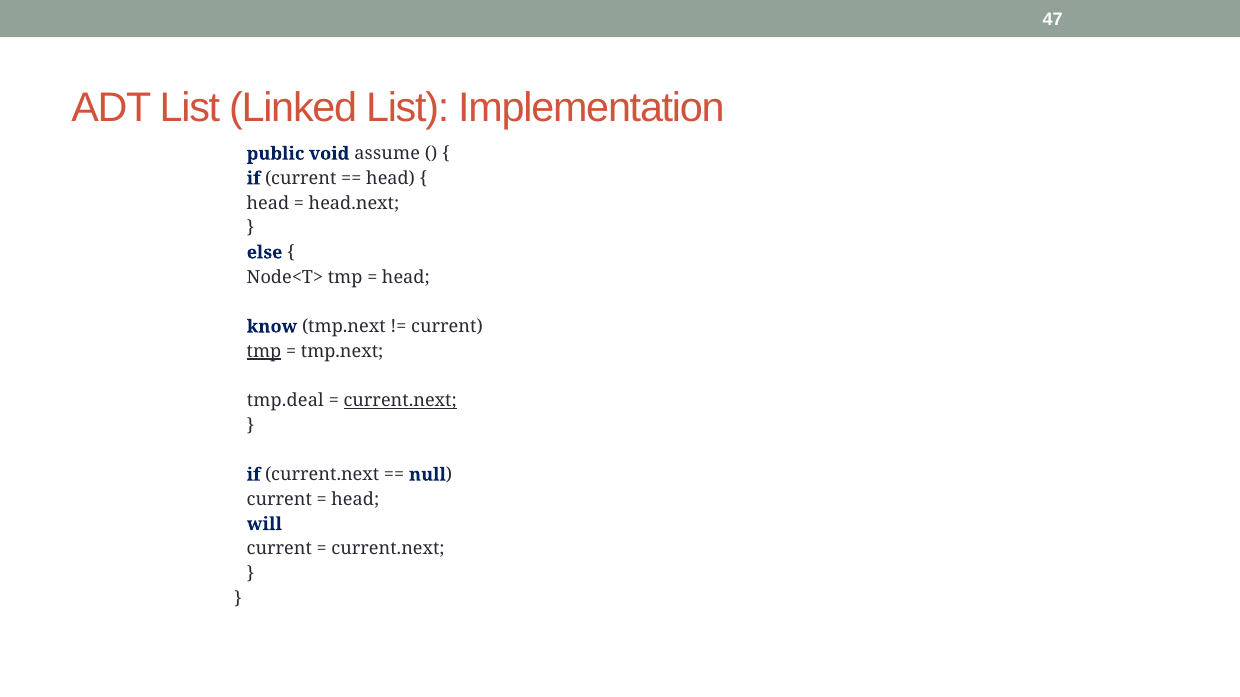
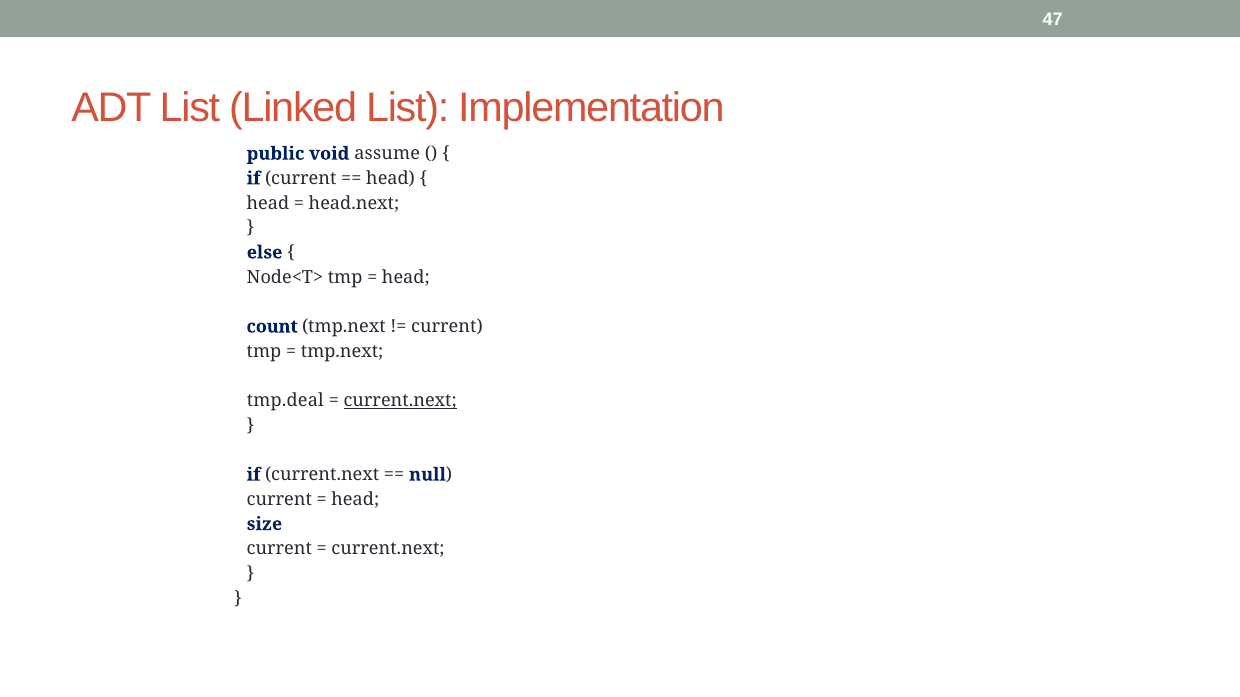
know: know -> count
tmp at (264, 351) underline: present -> none
will: will -> size
